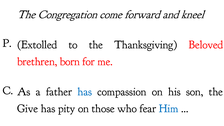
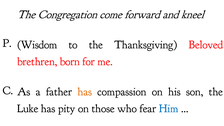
Extolled: Extolled -> Wisdom
has at (85, 92) colour: blue -> orange
Give: Give -> Luke
